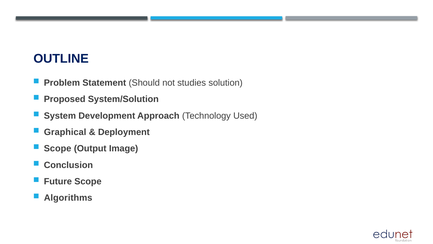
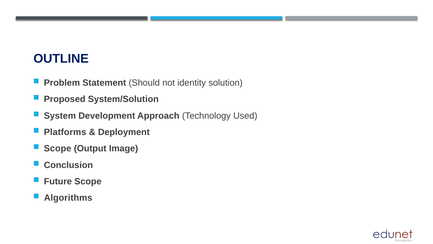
studies: studies -> identity
Graphical: Graphical -> Platforms
